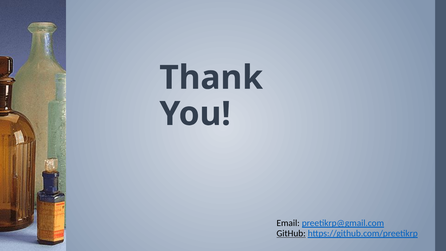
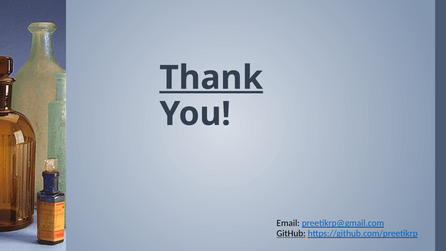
Thank underline: none -> present
